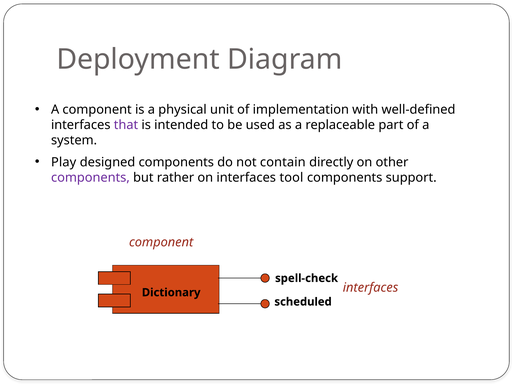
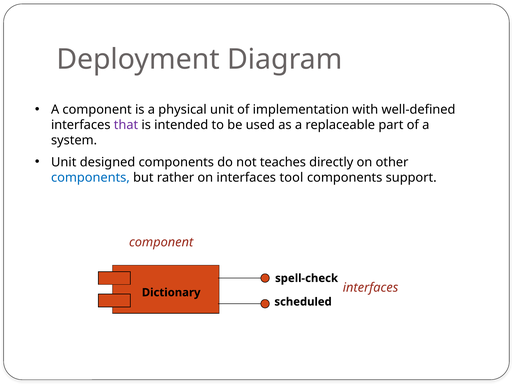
Play at (64, 162): Play -> Unit
contain: contain -> teaches
components at (90, 177) colour: purple -> blue
